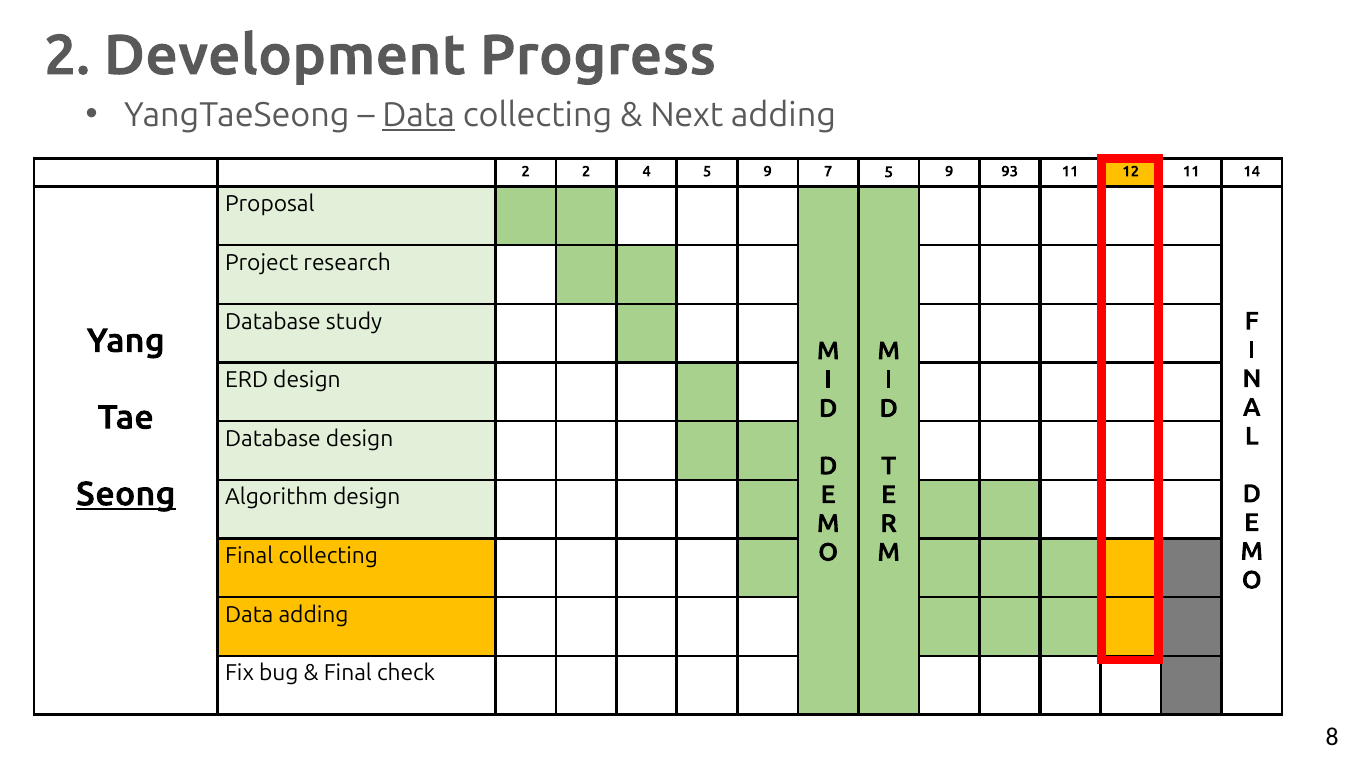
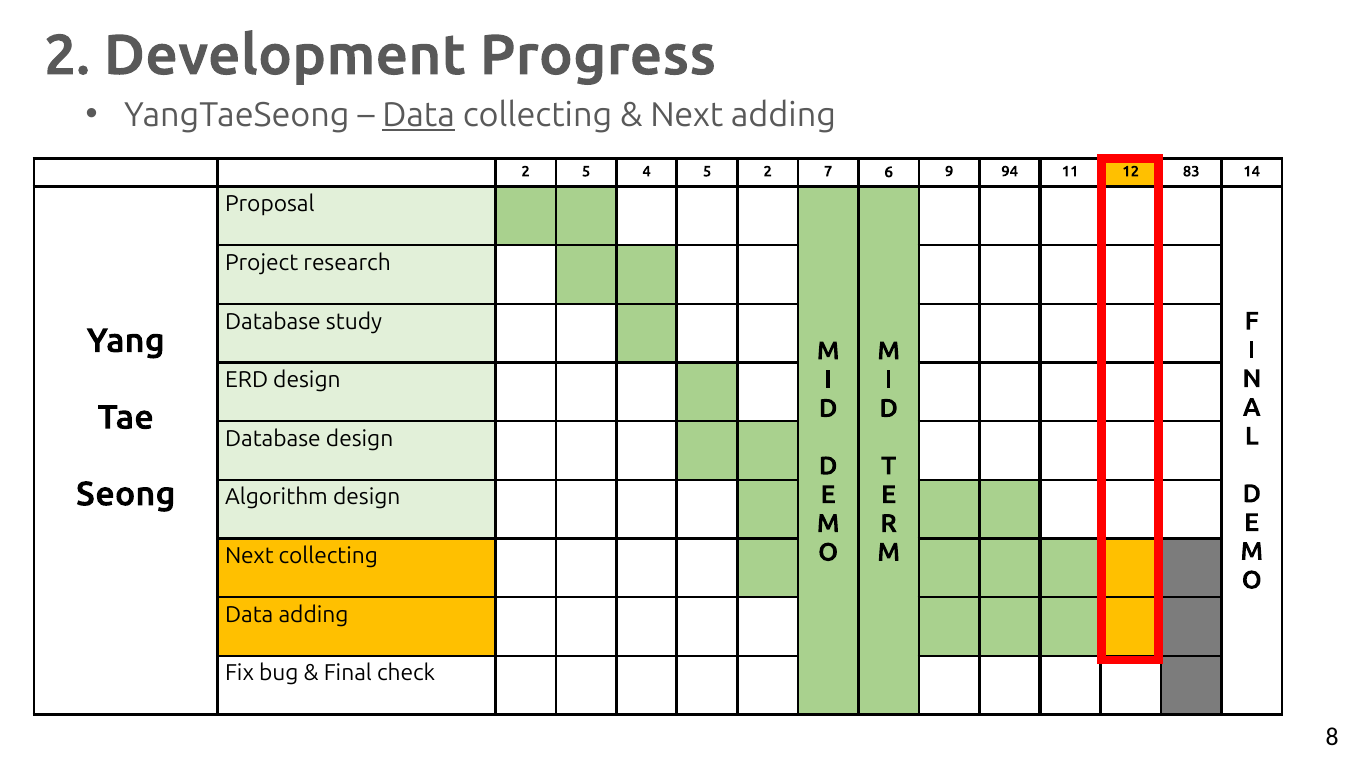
2 2: 2 -> 5
4 5 9: 9 -> 2
7 5: 5 -> 6
93: 93 -> 94
12 11: 11 -> 83
Seong underline: present -> none
Final at (249, 556): Final -> Next
